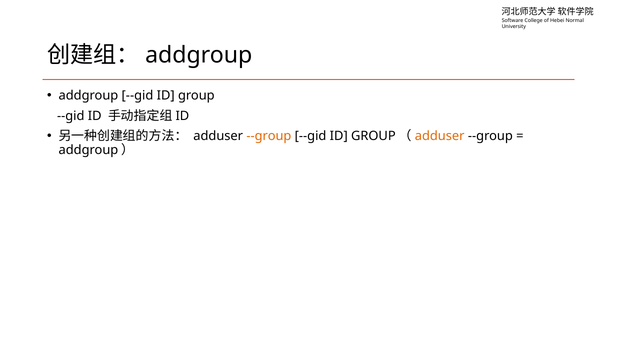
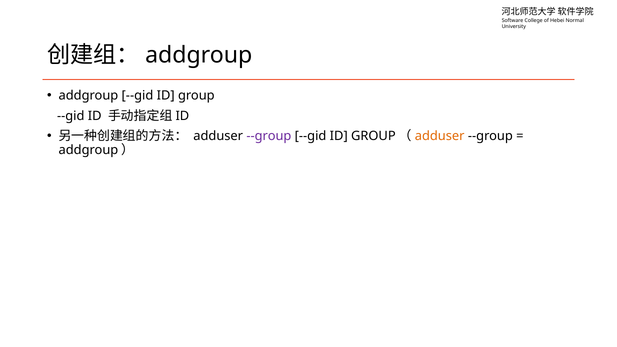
--group at (269, 136) colour: orange -> purple
